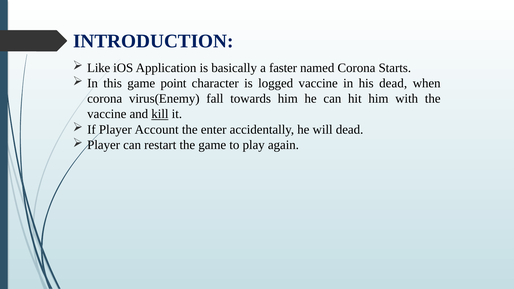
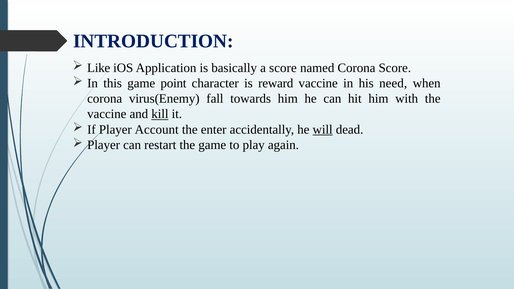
a faster: faster -> score
Corona Starts: Starts -> Score
logged: logged -> reward
his dead: dead -> need
will underline: none -> present
